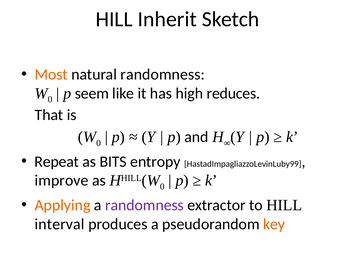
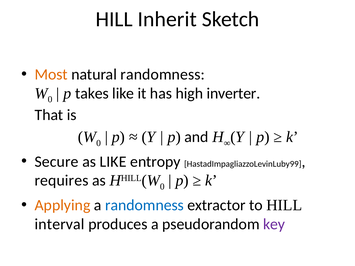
seem: seem -> takes
reduces: reduces -> inverter
Repeat: Repeat -> Secure
as BITS: BITS -> LIKE
improve: improve -> requires
randomness at (145, 205) colour: purple -> blue
key colour: orange -> purple
